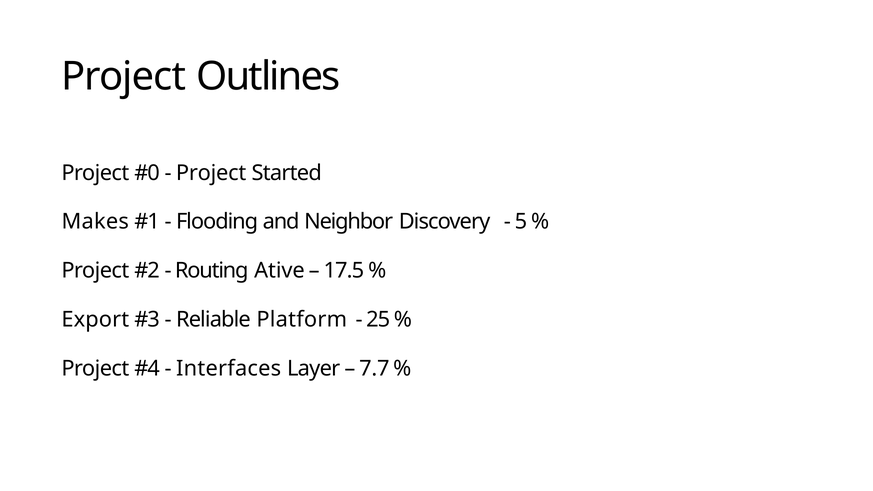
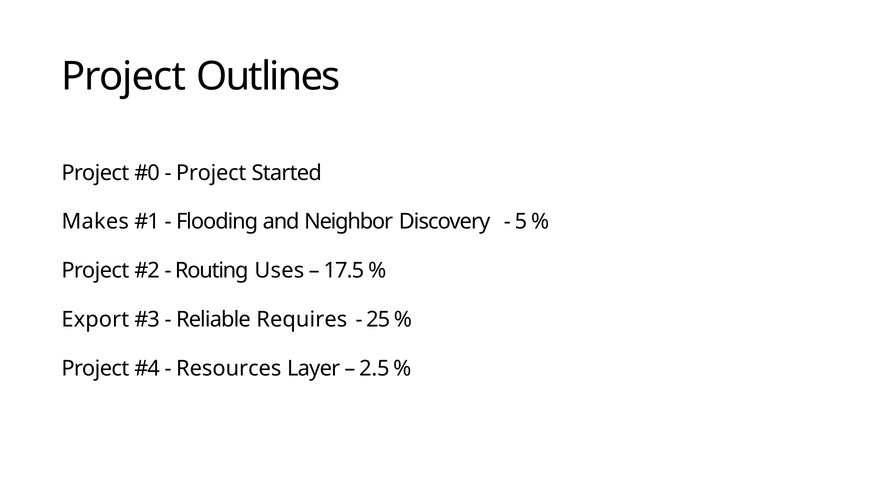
Ative: Ative -> Uses
Platform: Platform -> Requires
Interfaces: Interfaces -> Resources
7.7: 7.7 -> 2.5
